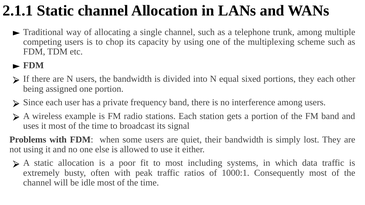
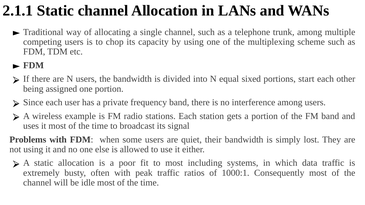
portions they: they -> start
